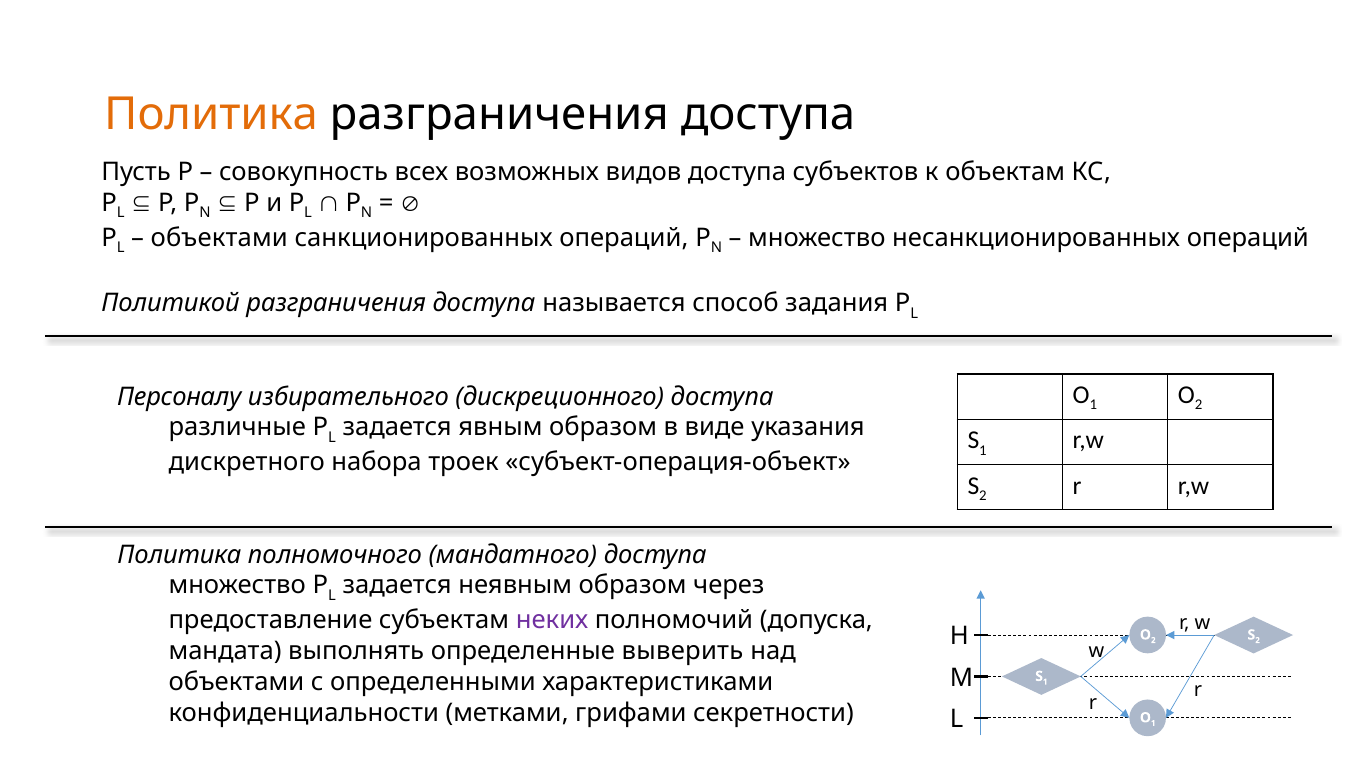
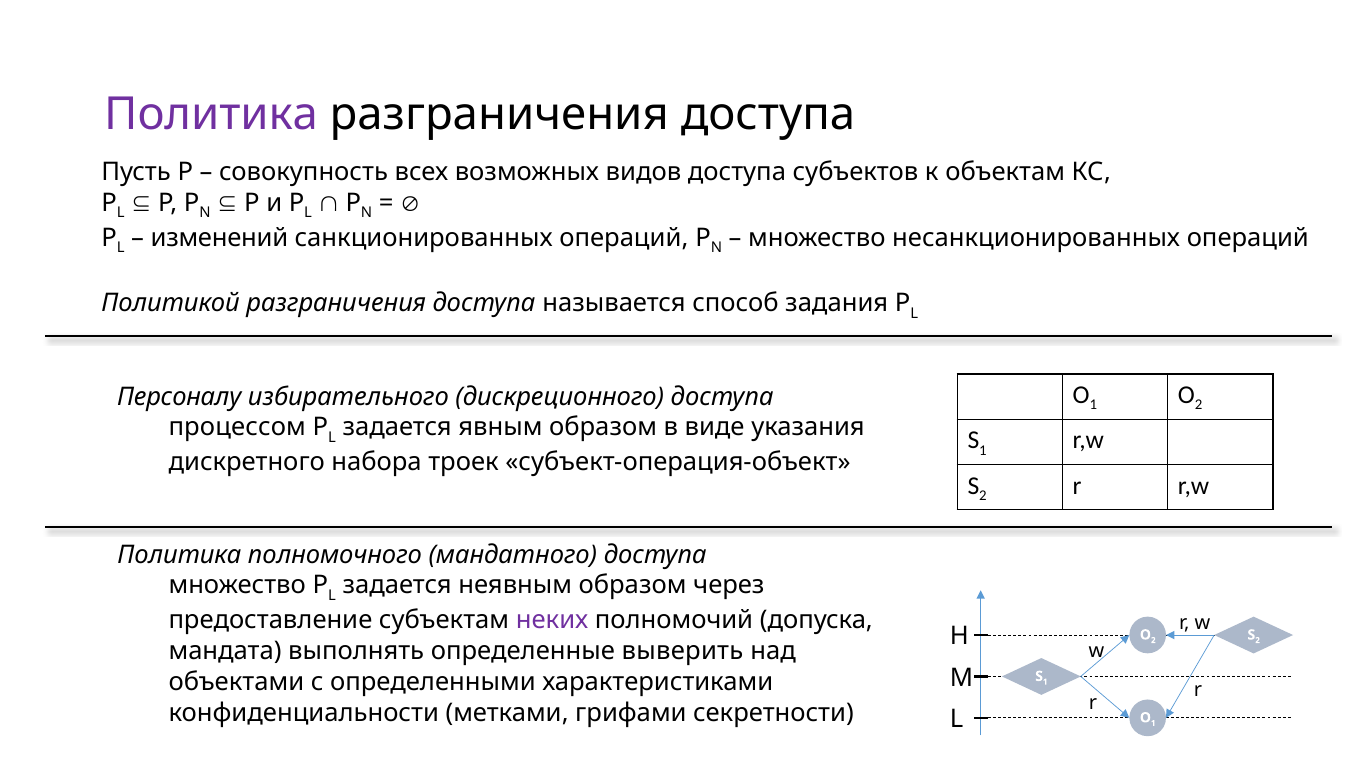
Политика at (211, 115) colour: orange -> purple
объектами at (219, 238): объектами -> изменений
различные: различные -> процессом
